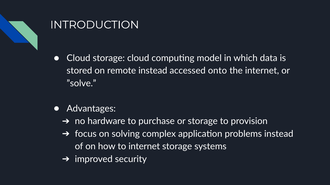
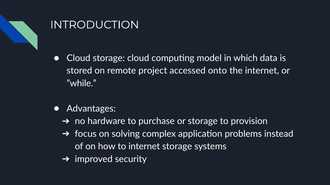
remote instead: instead -> project
”solve: ”solve -> ”while
